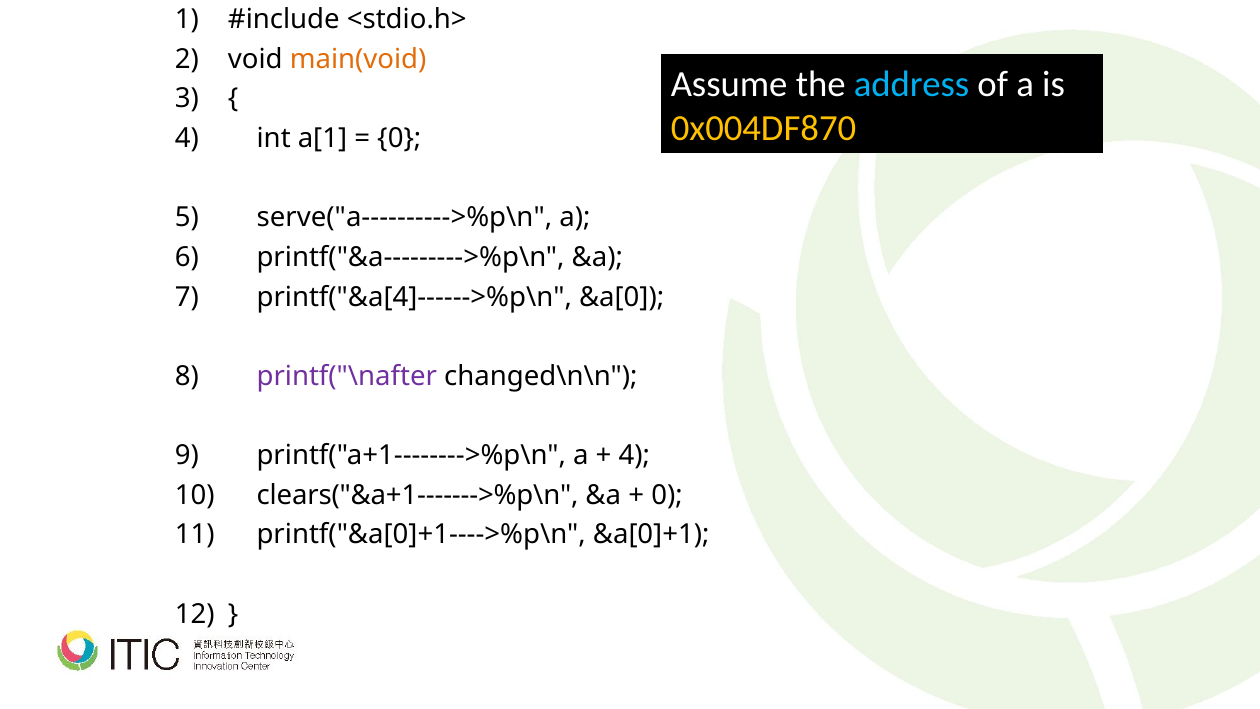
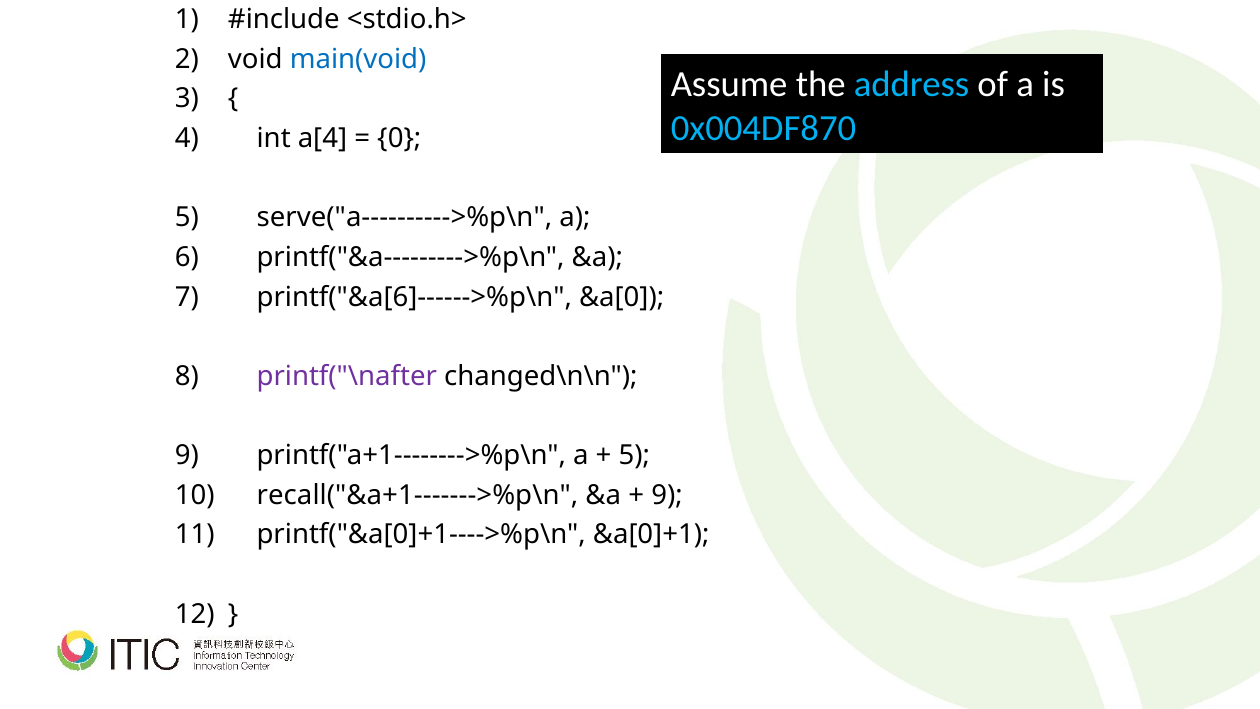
main(void colour: orange -> blue
0x004DF870 colour: yellow -> light blue
a[1: a[1 -> a[4
printf("&a[4]------>%p\n: printf("&a[4]------>%p\n -> printf("&a[6]------>%p\n
4 at (634, 455): 4 -> 5
clears("&a+1------->%p\n: clears("&a+1------->%p\n -> recall("&a+1------->%p\n
0 at (667, 495): 0 -> 9
